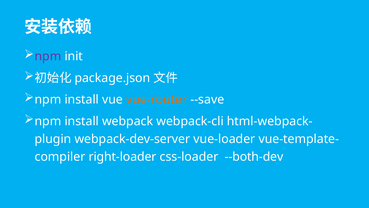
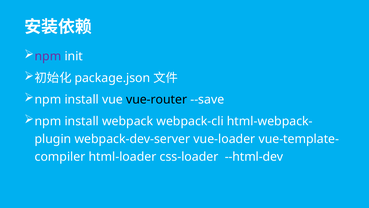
vue-router colour: orange -> black
right-loader: right-loader -> html-loader
--both-dev: --both-dev -> --html-dev
